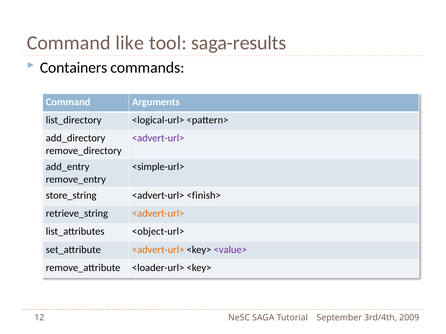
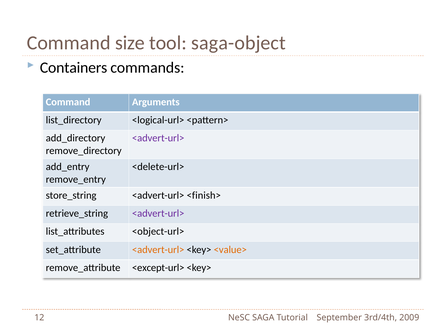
like: like -> size
saga-results: saga-results -> saga-object
<simple-url>: <simple-url> -> <delete-url>
<advert-url> at (158, 214) colour: orange -> purple
<value> colour: purple -> orange
<loader-url>: <loader-url> -> <except-url>
